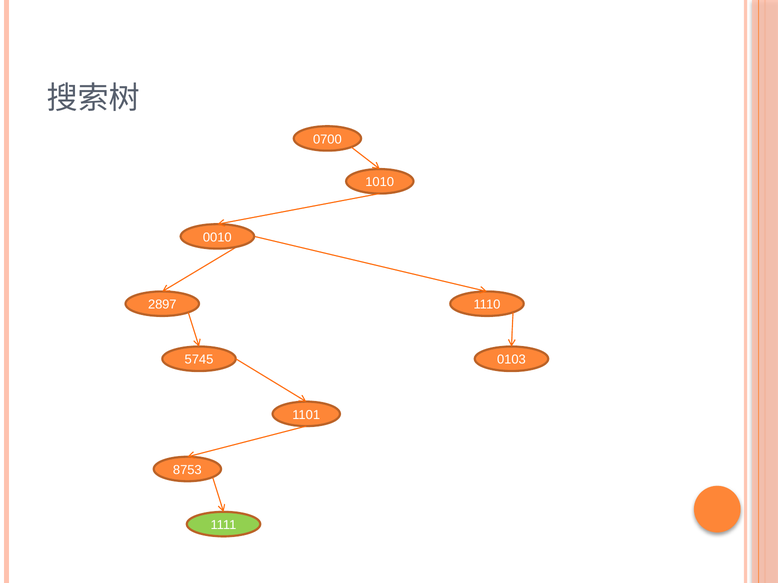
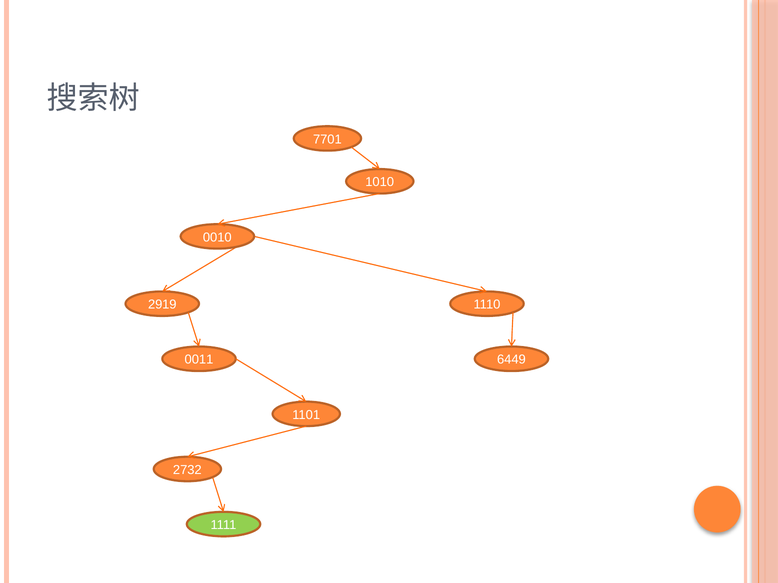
0700: 0700 -> 7701
2897: 2897 -> 2919
5745: 5745 -> 0011
0103: 0103 -> 6449
8753: 8753 -> 2732
